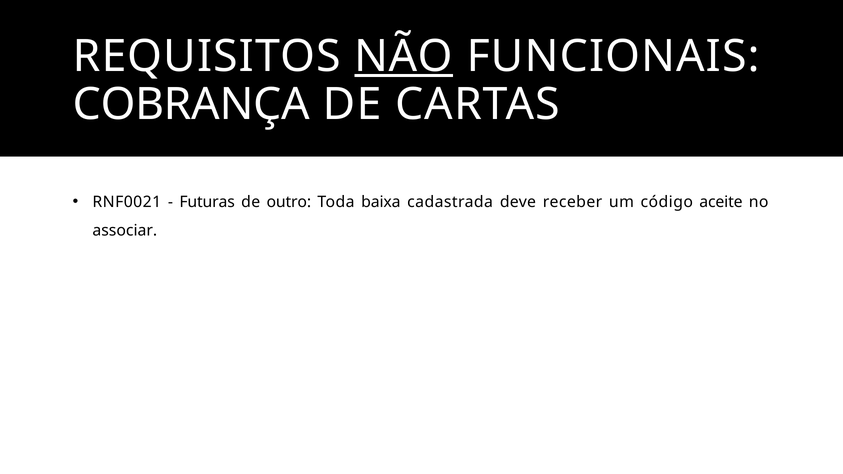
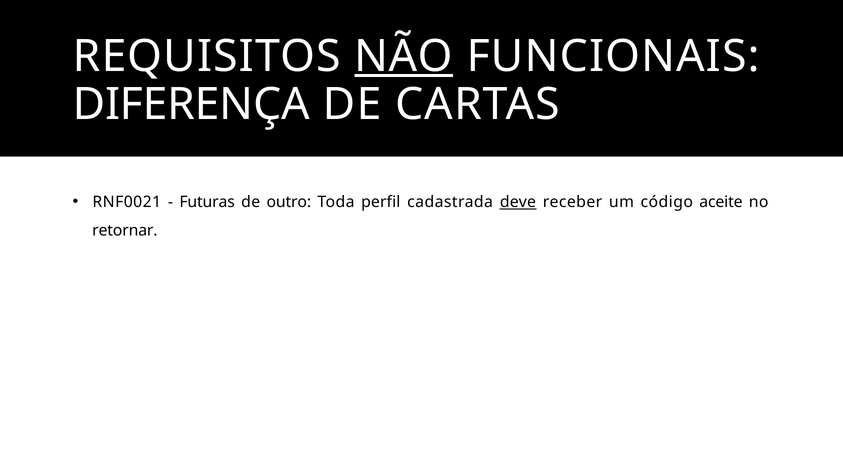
COBRANÇA: COBRANÇA -> DIFERENÇA
baixa: baixa -> perfil
deve underline: none -> present
associar: associar -> retornar
